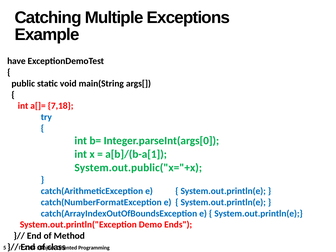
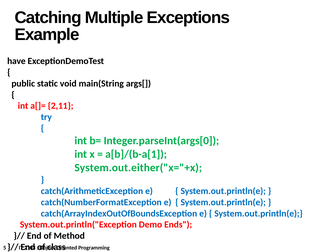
7,18: 7,18 -> 2,11
System.out.public("x="+x: System.out.public("x="+x -> System.out.either("x="+x
